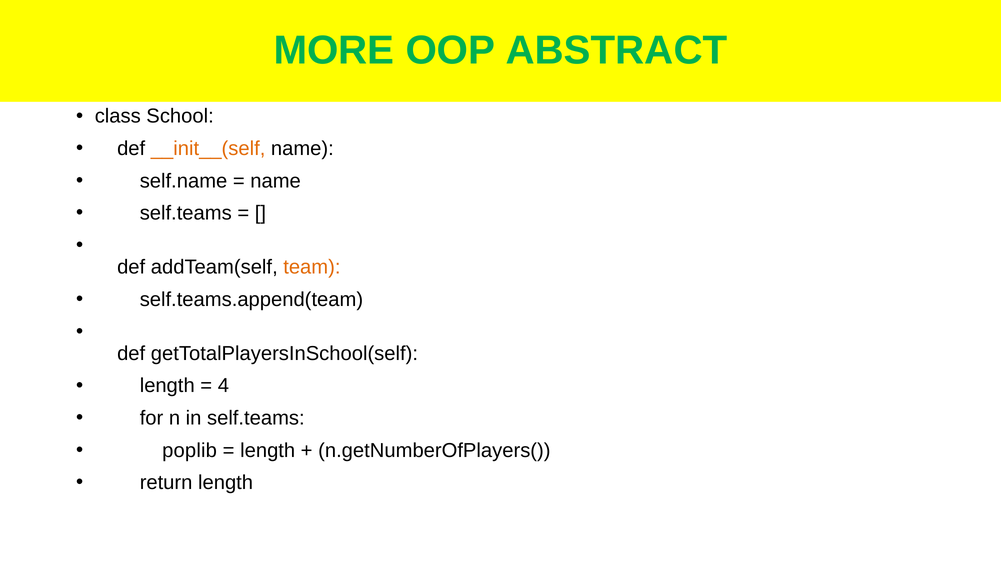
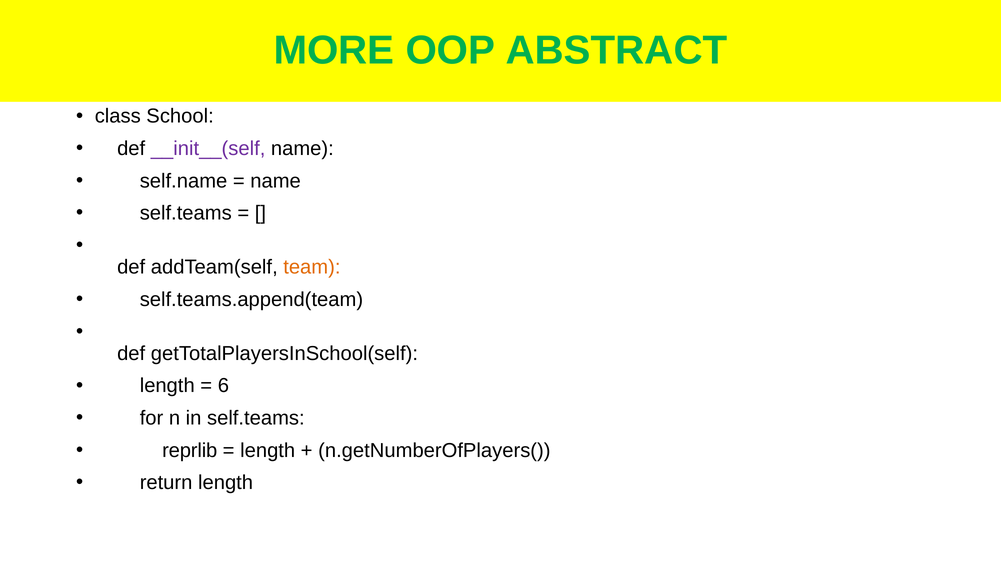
__init__(self colour: orange -> purple
4: 4 -> 6
poplib: poplib -> reprlib
